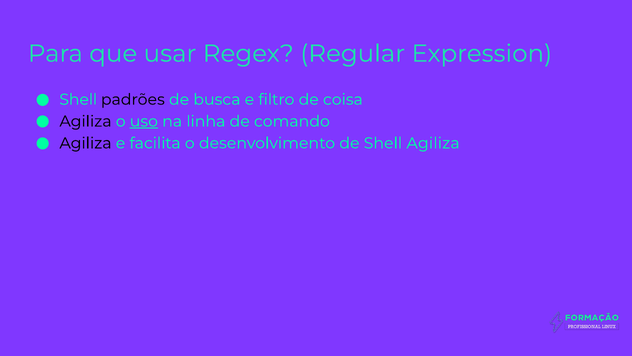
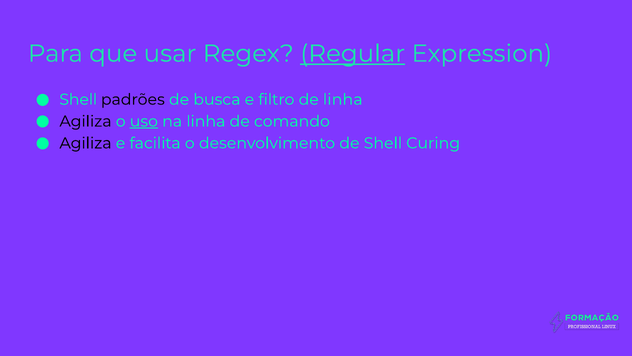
Regular underline: none -> present
de coisa: coisa -> linha
Shell Agiliza: Agiliza -> Curing
